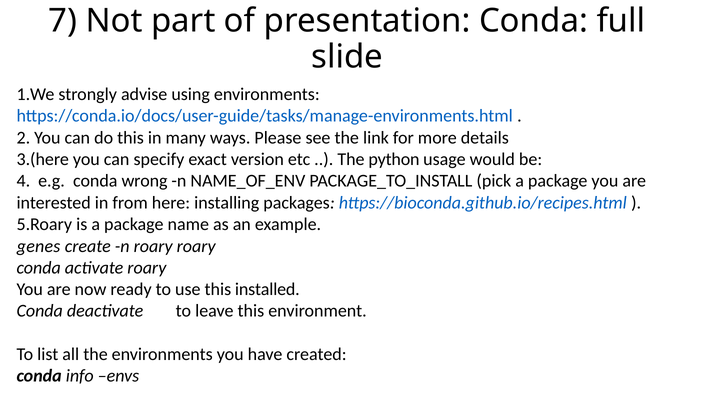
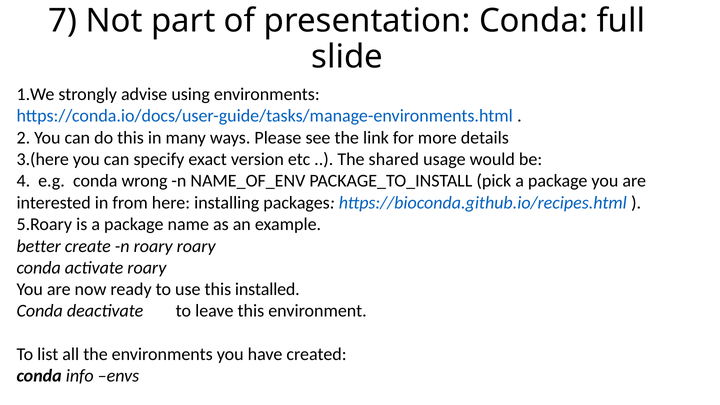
python: python -> shared
genes: genes -> better
